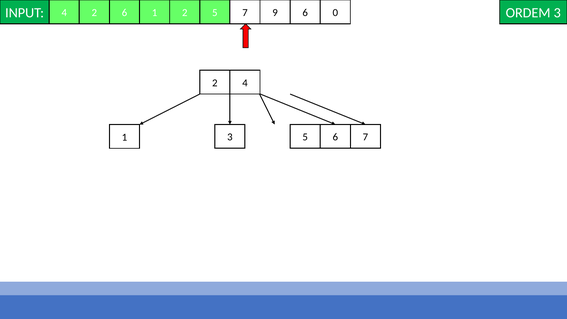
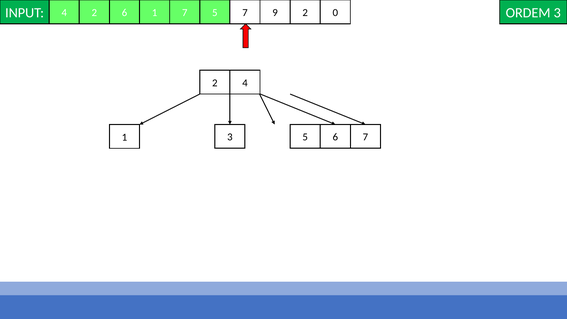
1 2: 2 -> 7
9 6: 6 -> 2
